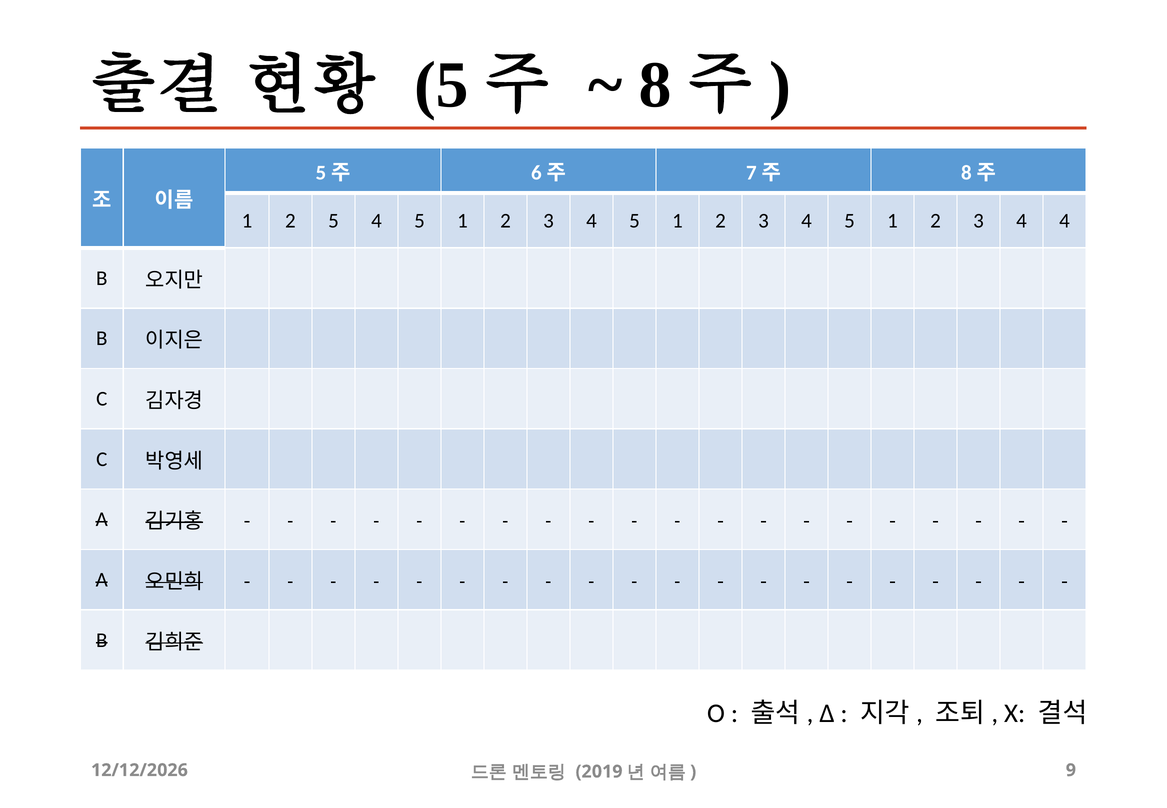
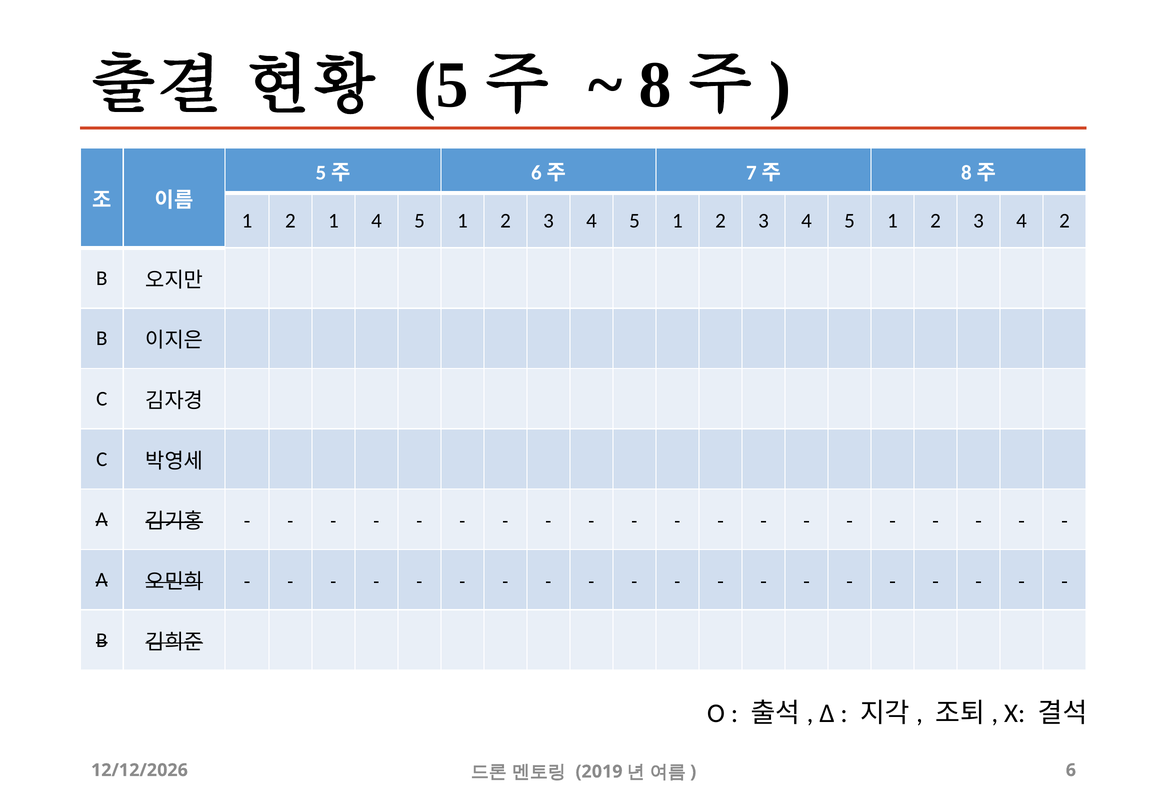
2 5: 5 -> 1
4 4: 4 -> 2
9: 9 -> 6
